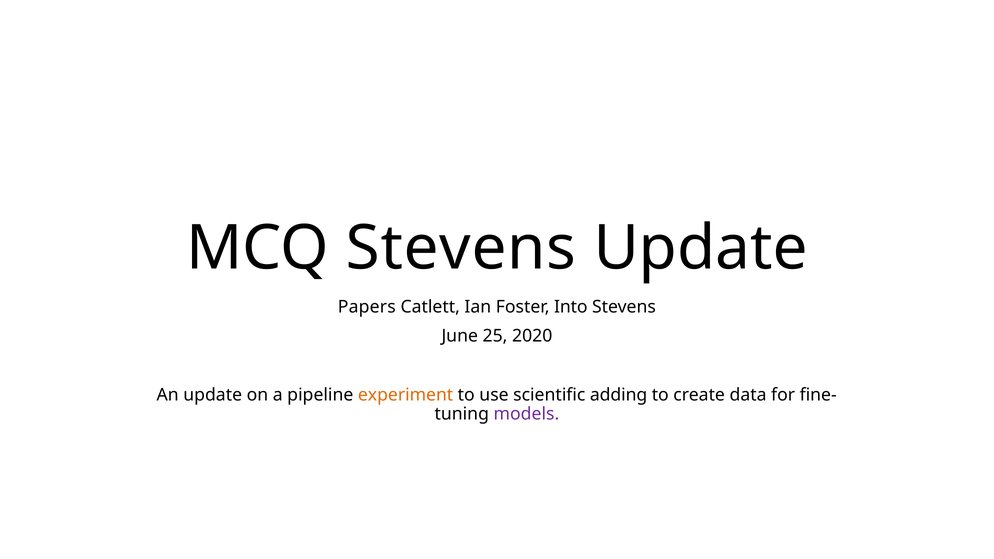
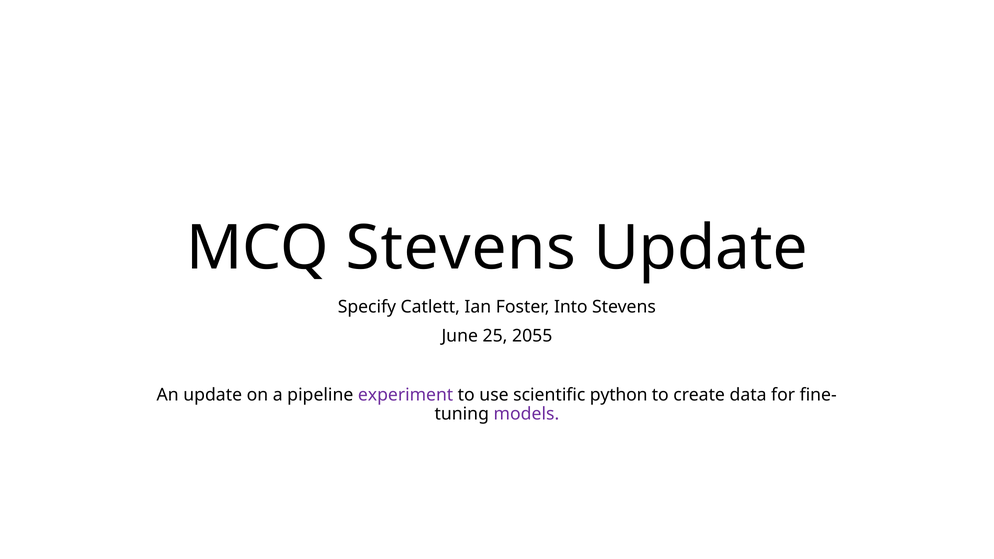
Papers: Papers -> Specify
2020: 2020 -> 2055
experiment colour: orange -> purple
adding: adding -> python
